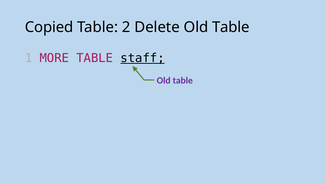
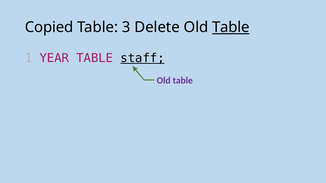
2: 2 -> 3
Table at (231, 27) underline: none -> present
MORE: MORE -> YEAR
